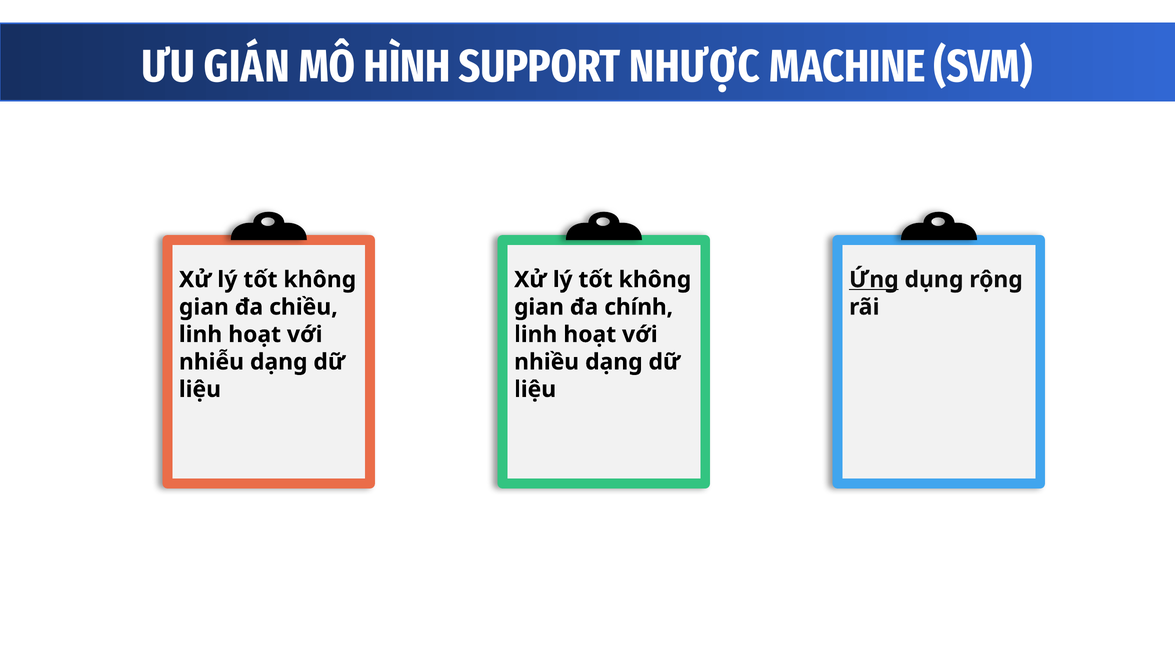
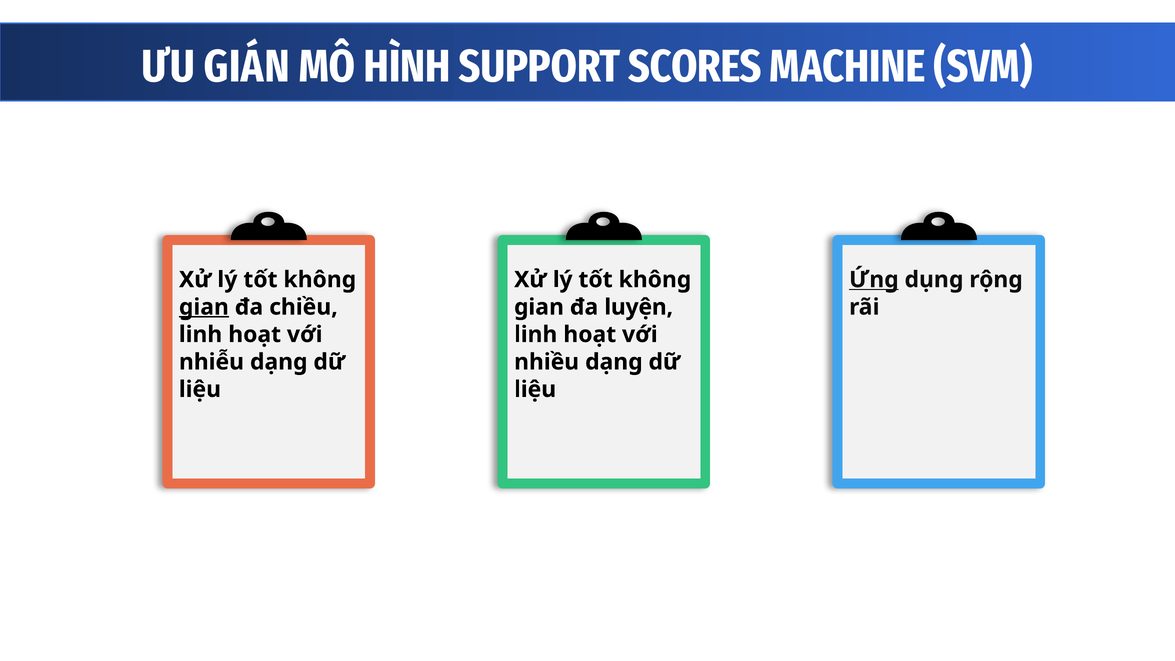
NHƯỢC: NHƯỢC -> SCORES
gian at (204, 307) underline: none -> present
chính: chính -> luyện
